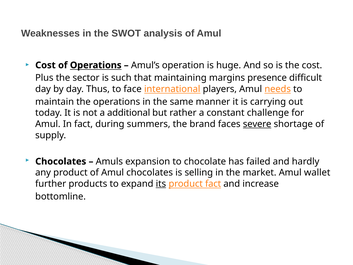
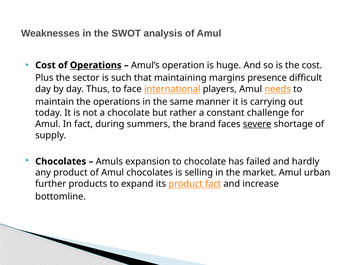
a additional: additional -> chocolate
wallet: wallet -> urban
its underline: present -> none
